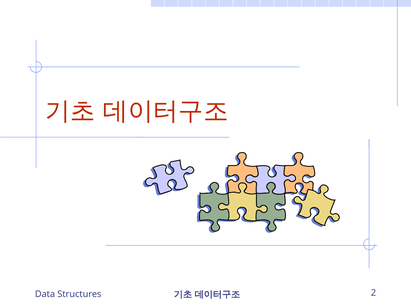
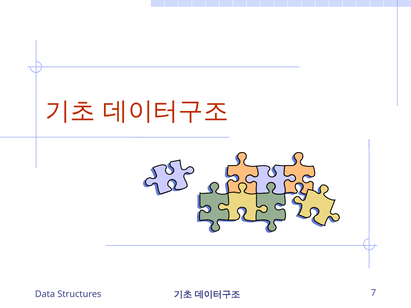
2: 2 -> 7
